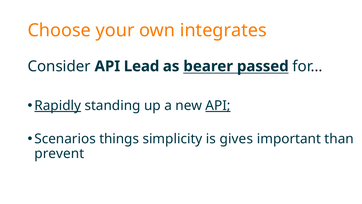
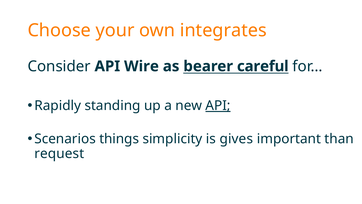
Lead: Lead -> Wire
passed: passed -> careful
Rapidly underline: present -> none
prevent: prevent -> request
